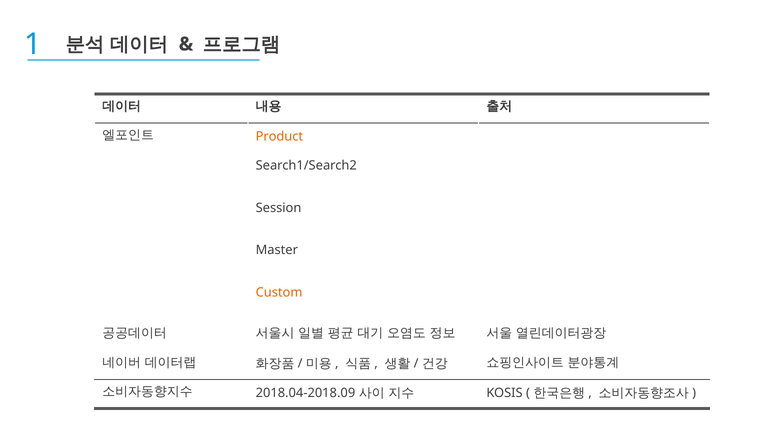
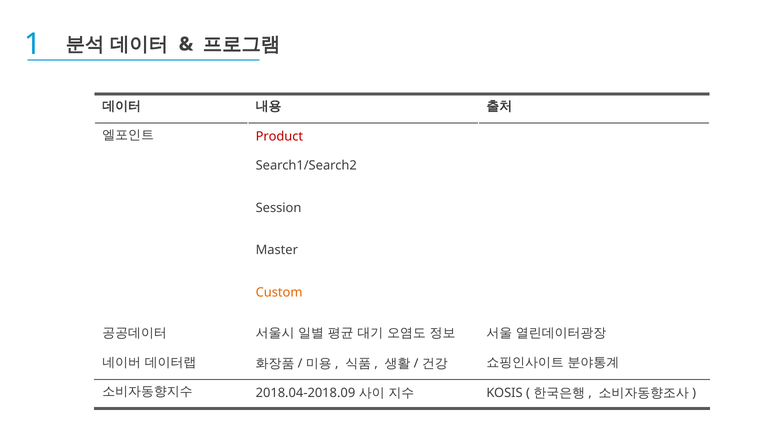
Product colour: orange -> red
